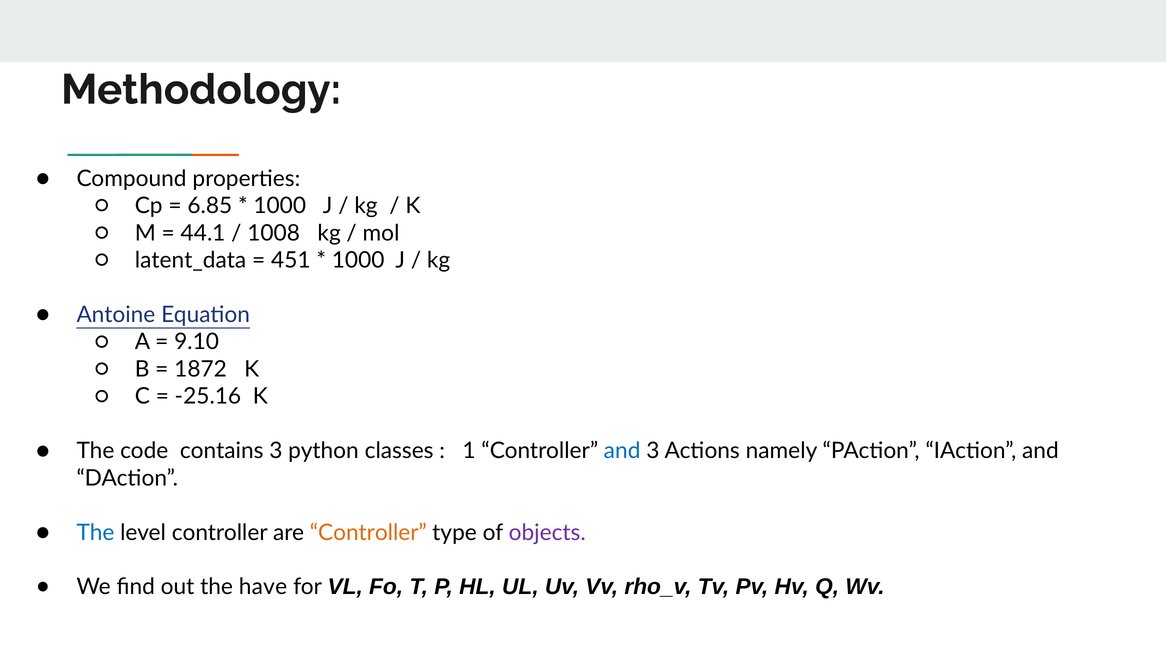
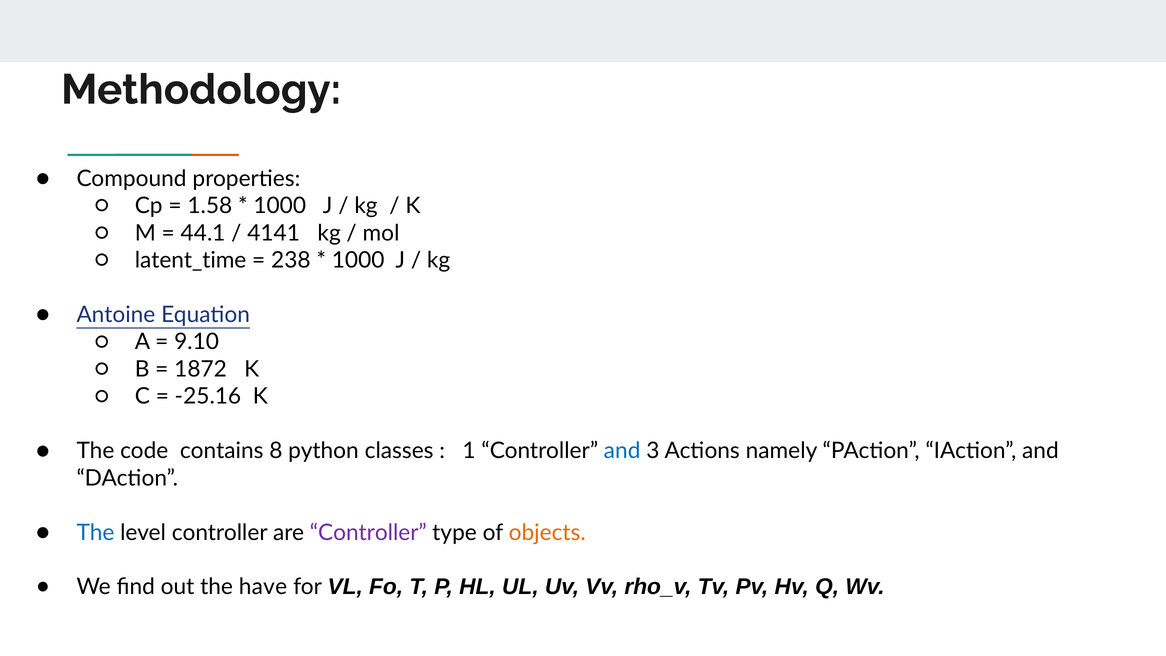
6.85: 6.85 -> 1.58
1008: 1008 -> 4141
latent_data: latent_data -> latent_time
451: 451 -> 238
contains 3: 3 -> 8
Controller at (368, 532) colour: orange -> purple
objects colour: purple -> orange
